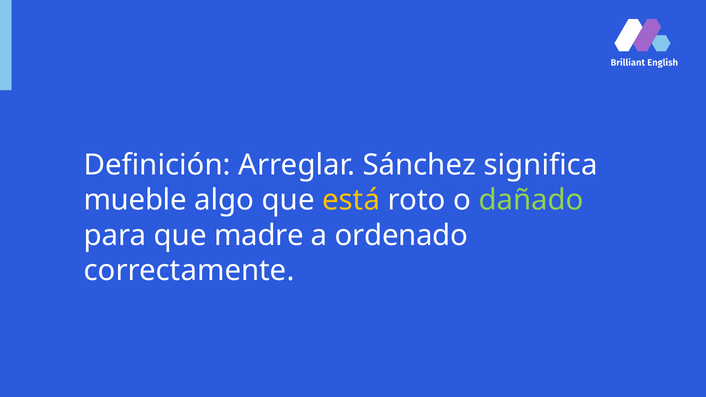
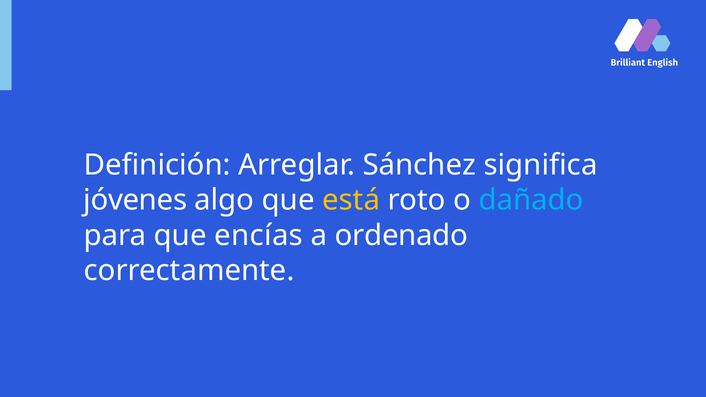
mueble: mueble -> jóvenes
dañado colour: light green -> light blue
madre: madre -> encías
